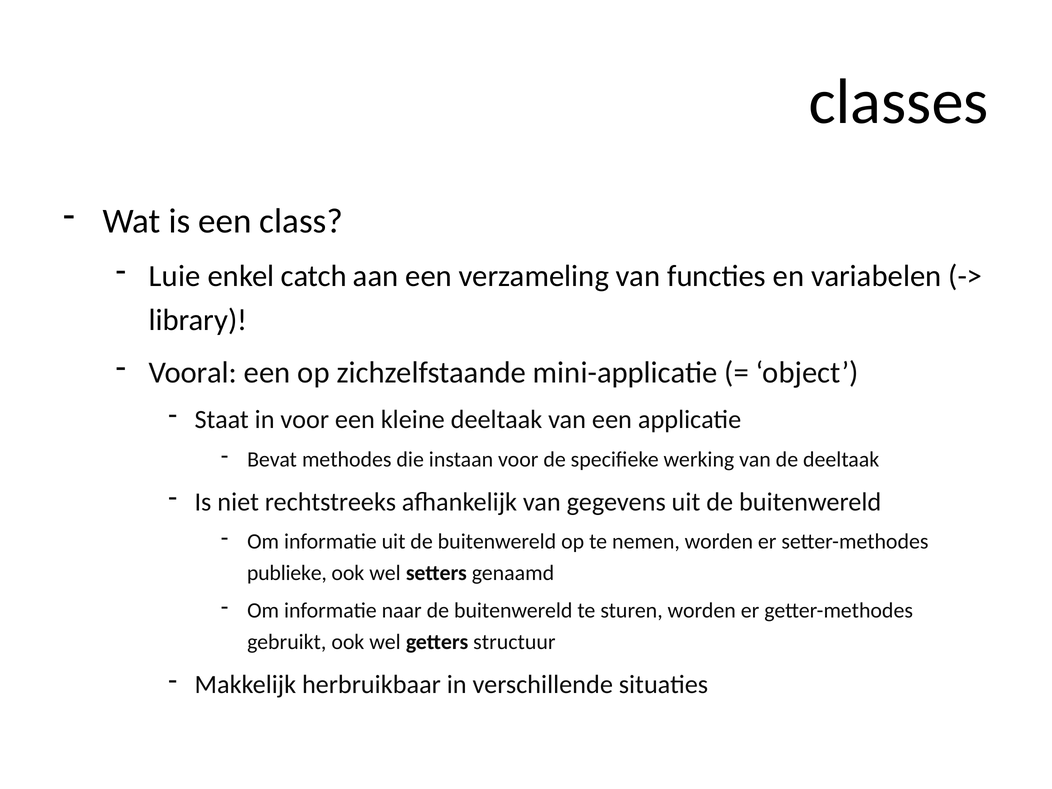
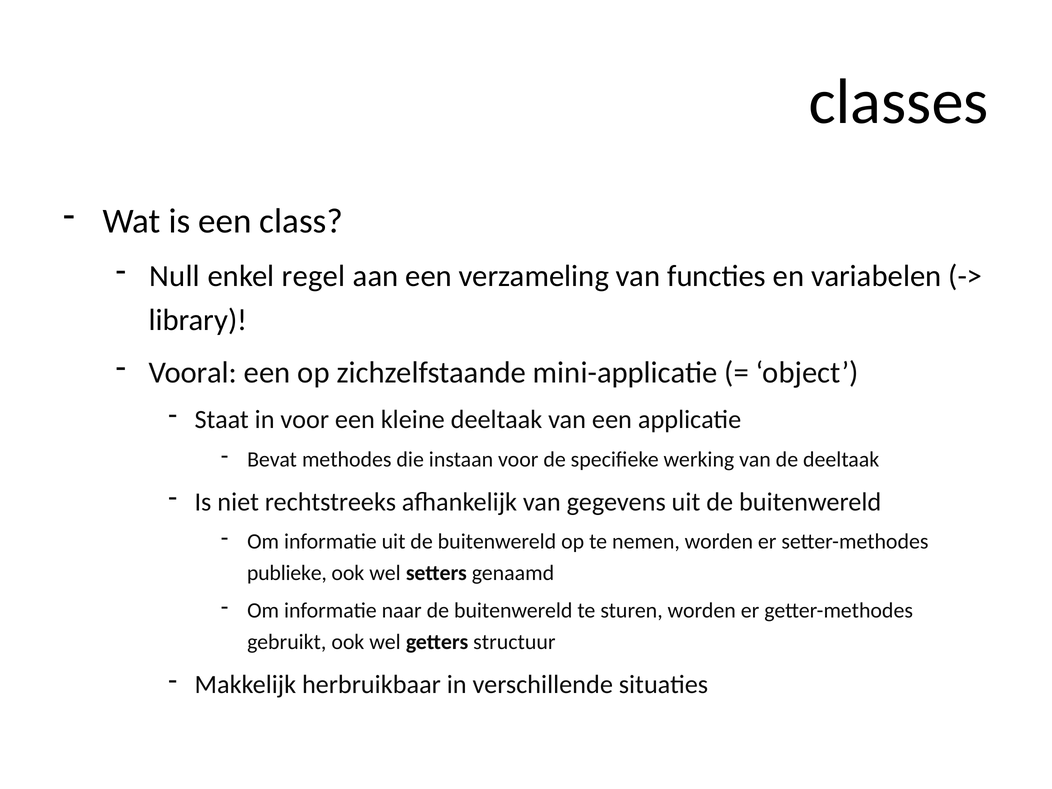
Luie: Luie -> Null
catch: catch -> regel
